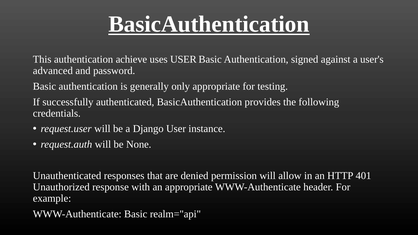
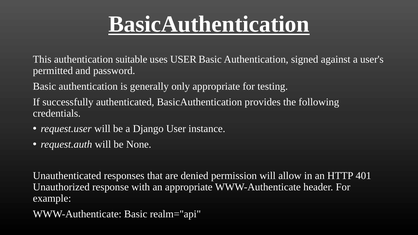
achieve: achieve -> suitable
advanced: advanced -> permitted
